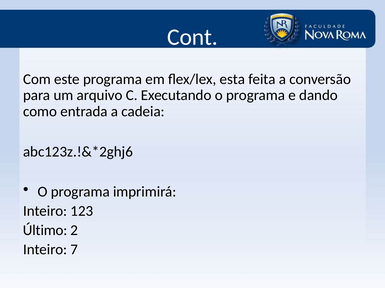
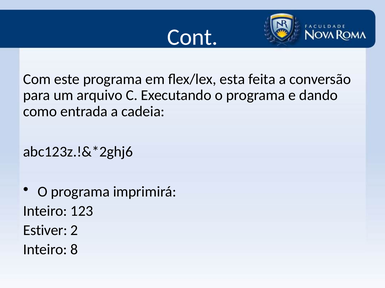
Último: Último -> Estiver
7: 7 -> 8
